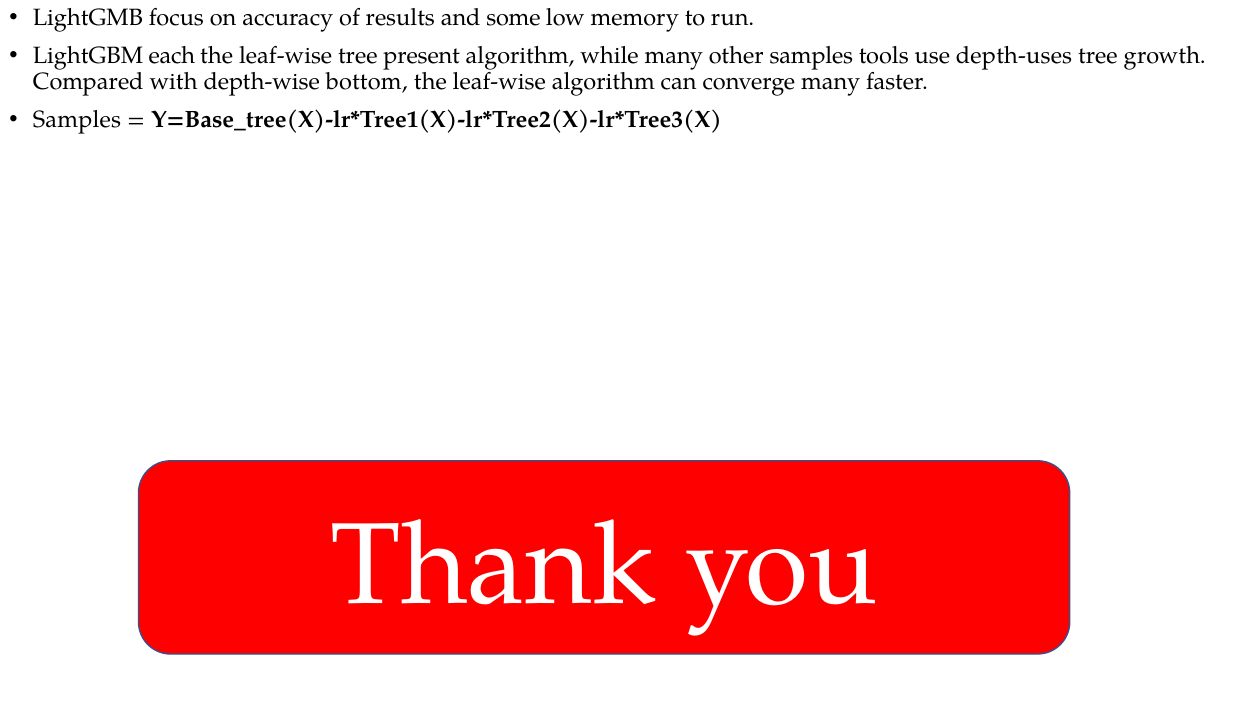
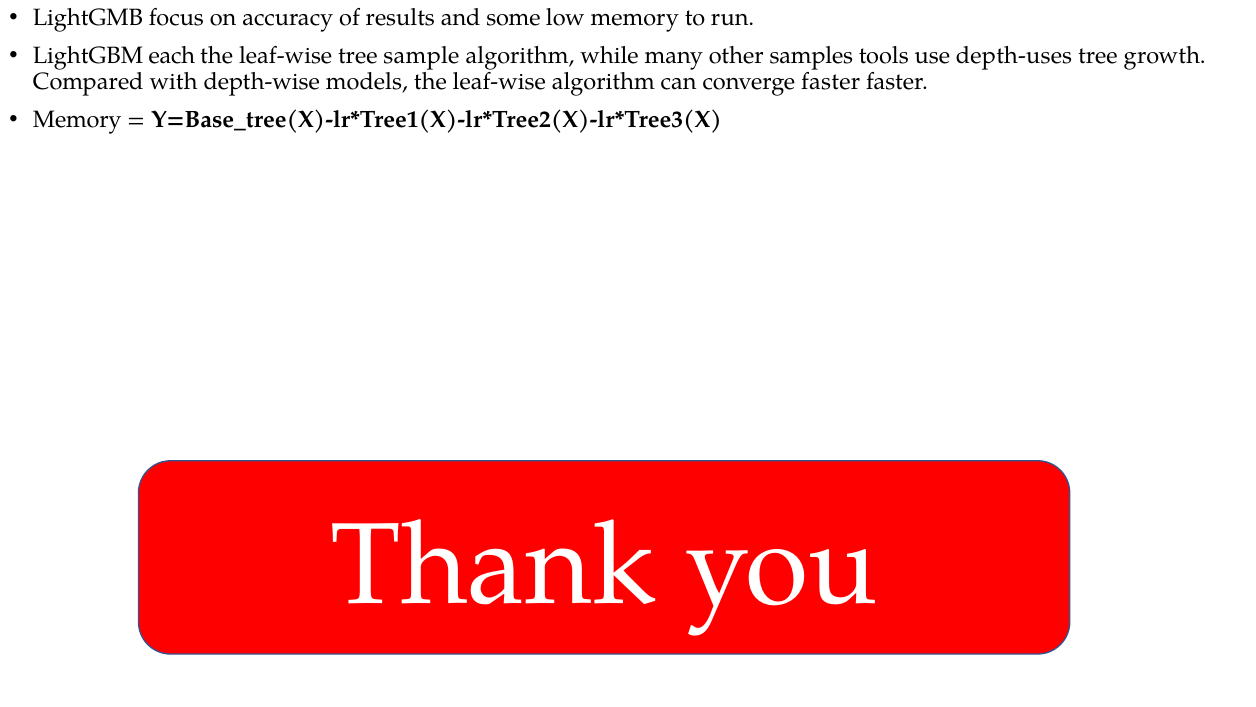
present: present -> sample
bottom: bottom -> models
converge many: many -> faster
Samples at (77, 120): Samples -> Memory
